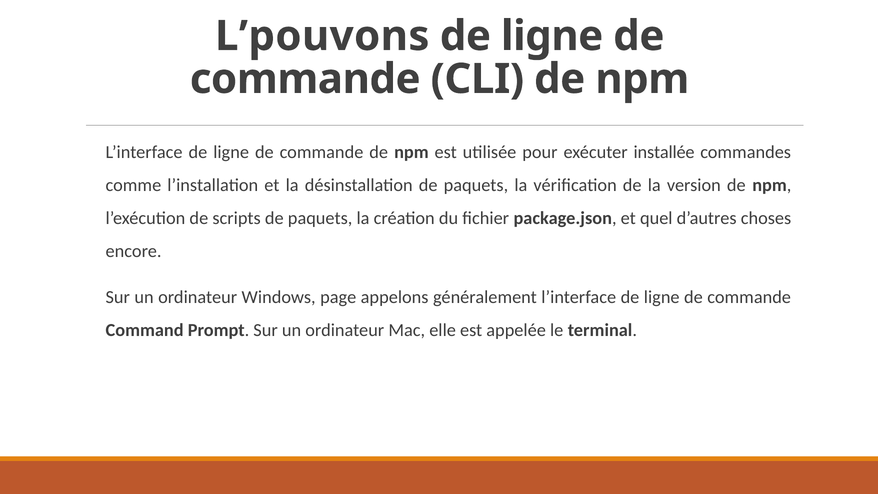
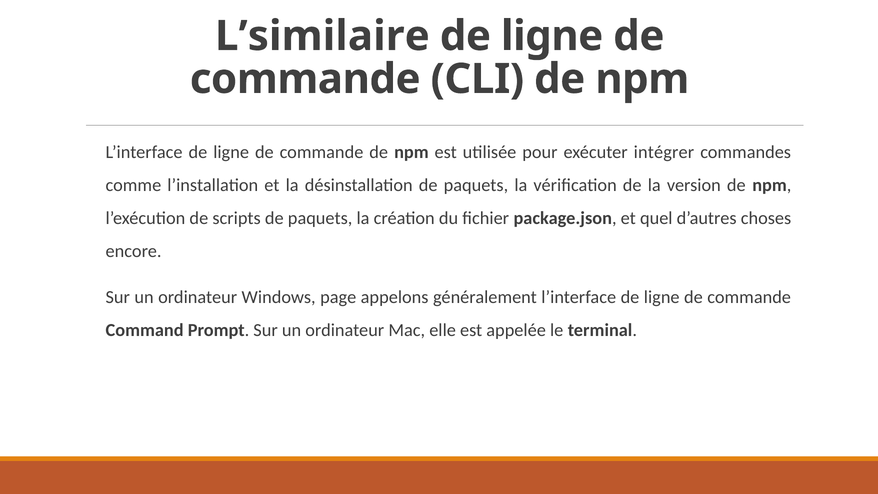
L’pouvons: L’pouvons -> L’similaire
installée: installée -> intégrer
